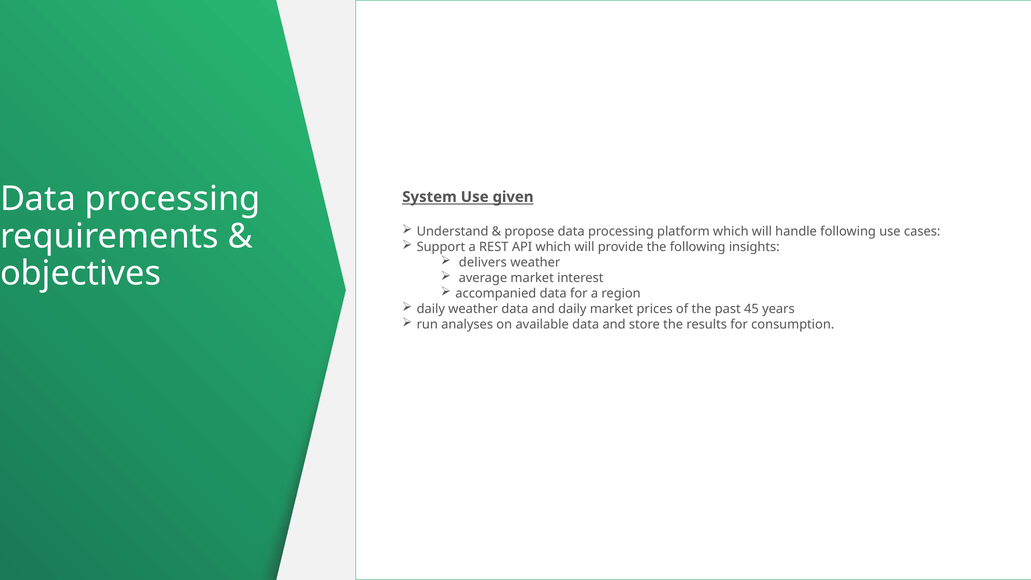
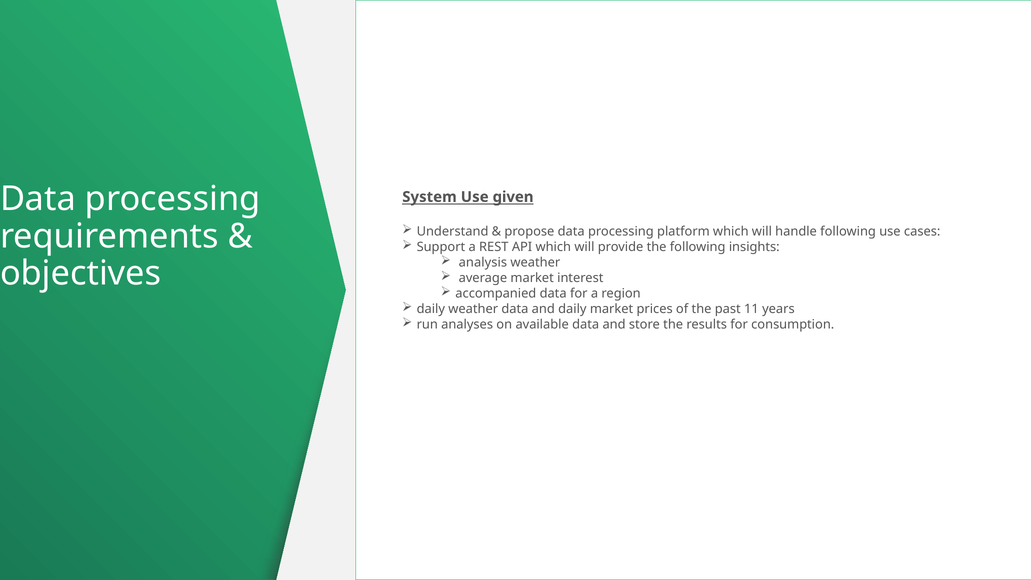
delivers: delivers -> analysis
45: 45 -> 11
